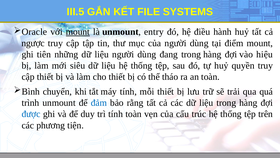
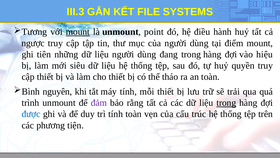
III.5: III.5 -> III.3
Oracle: Oracle -> Tương
entry: entry -> point
chuyển: chuyển -> nguyên
đảm colour: blue -> purple
trong at (226, 103) underline: none -> present
